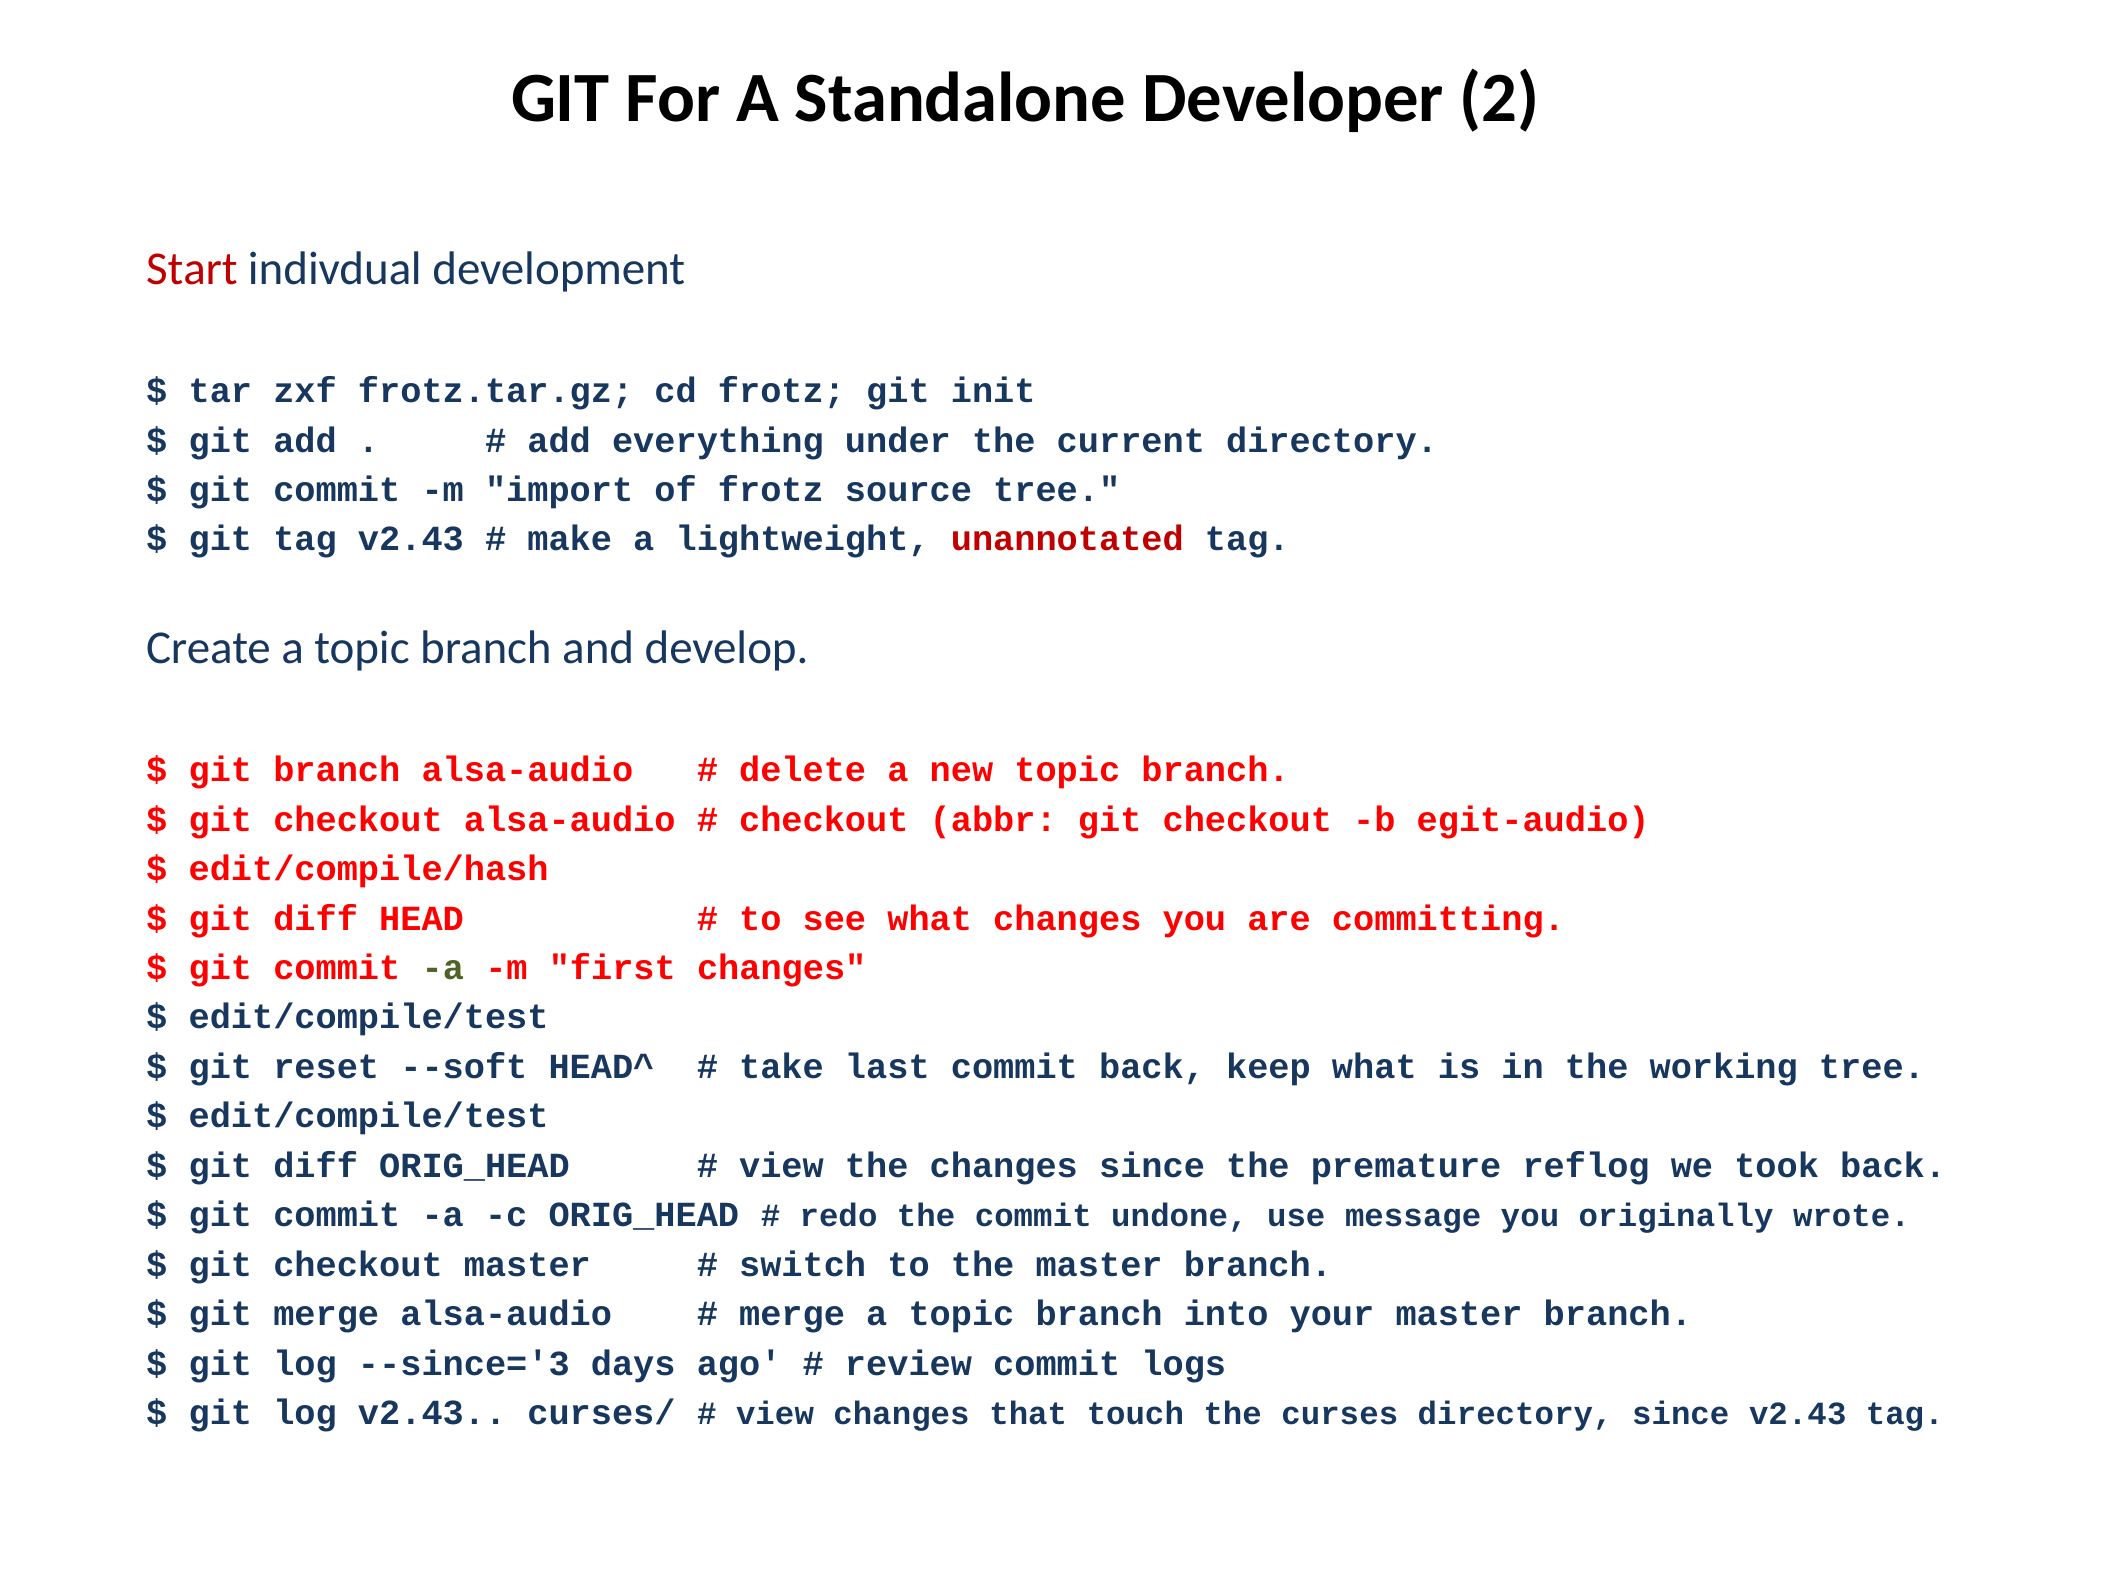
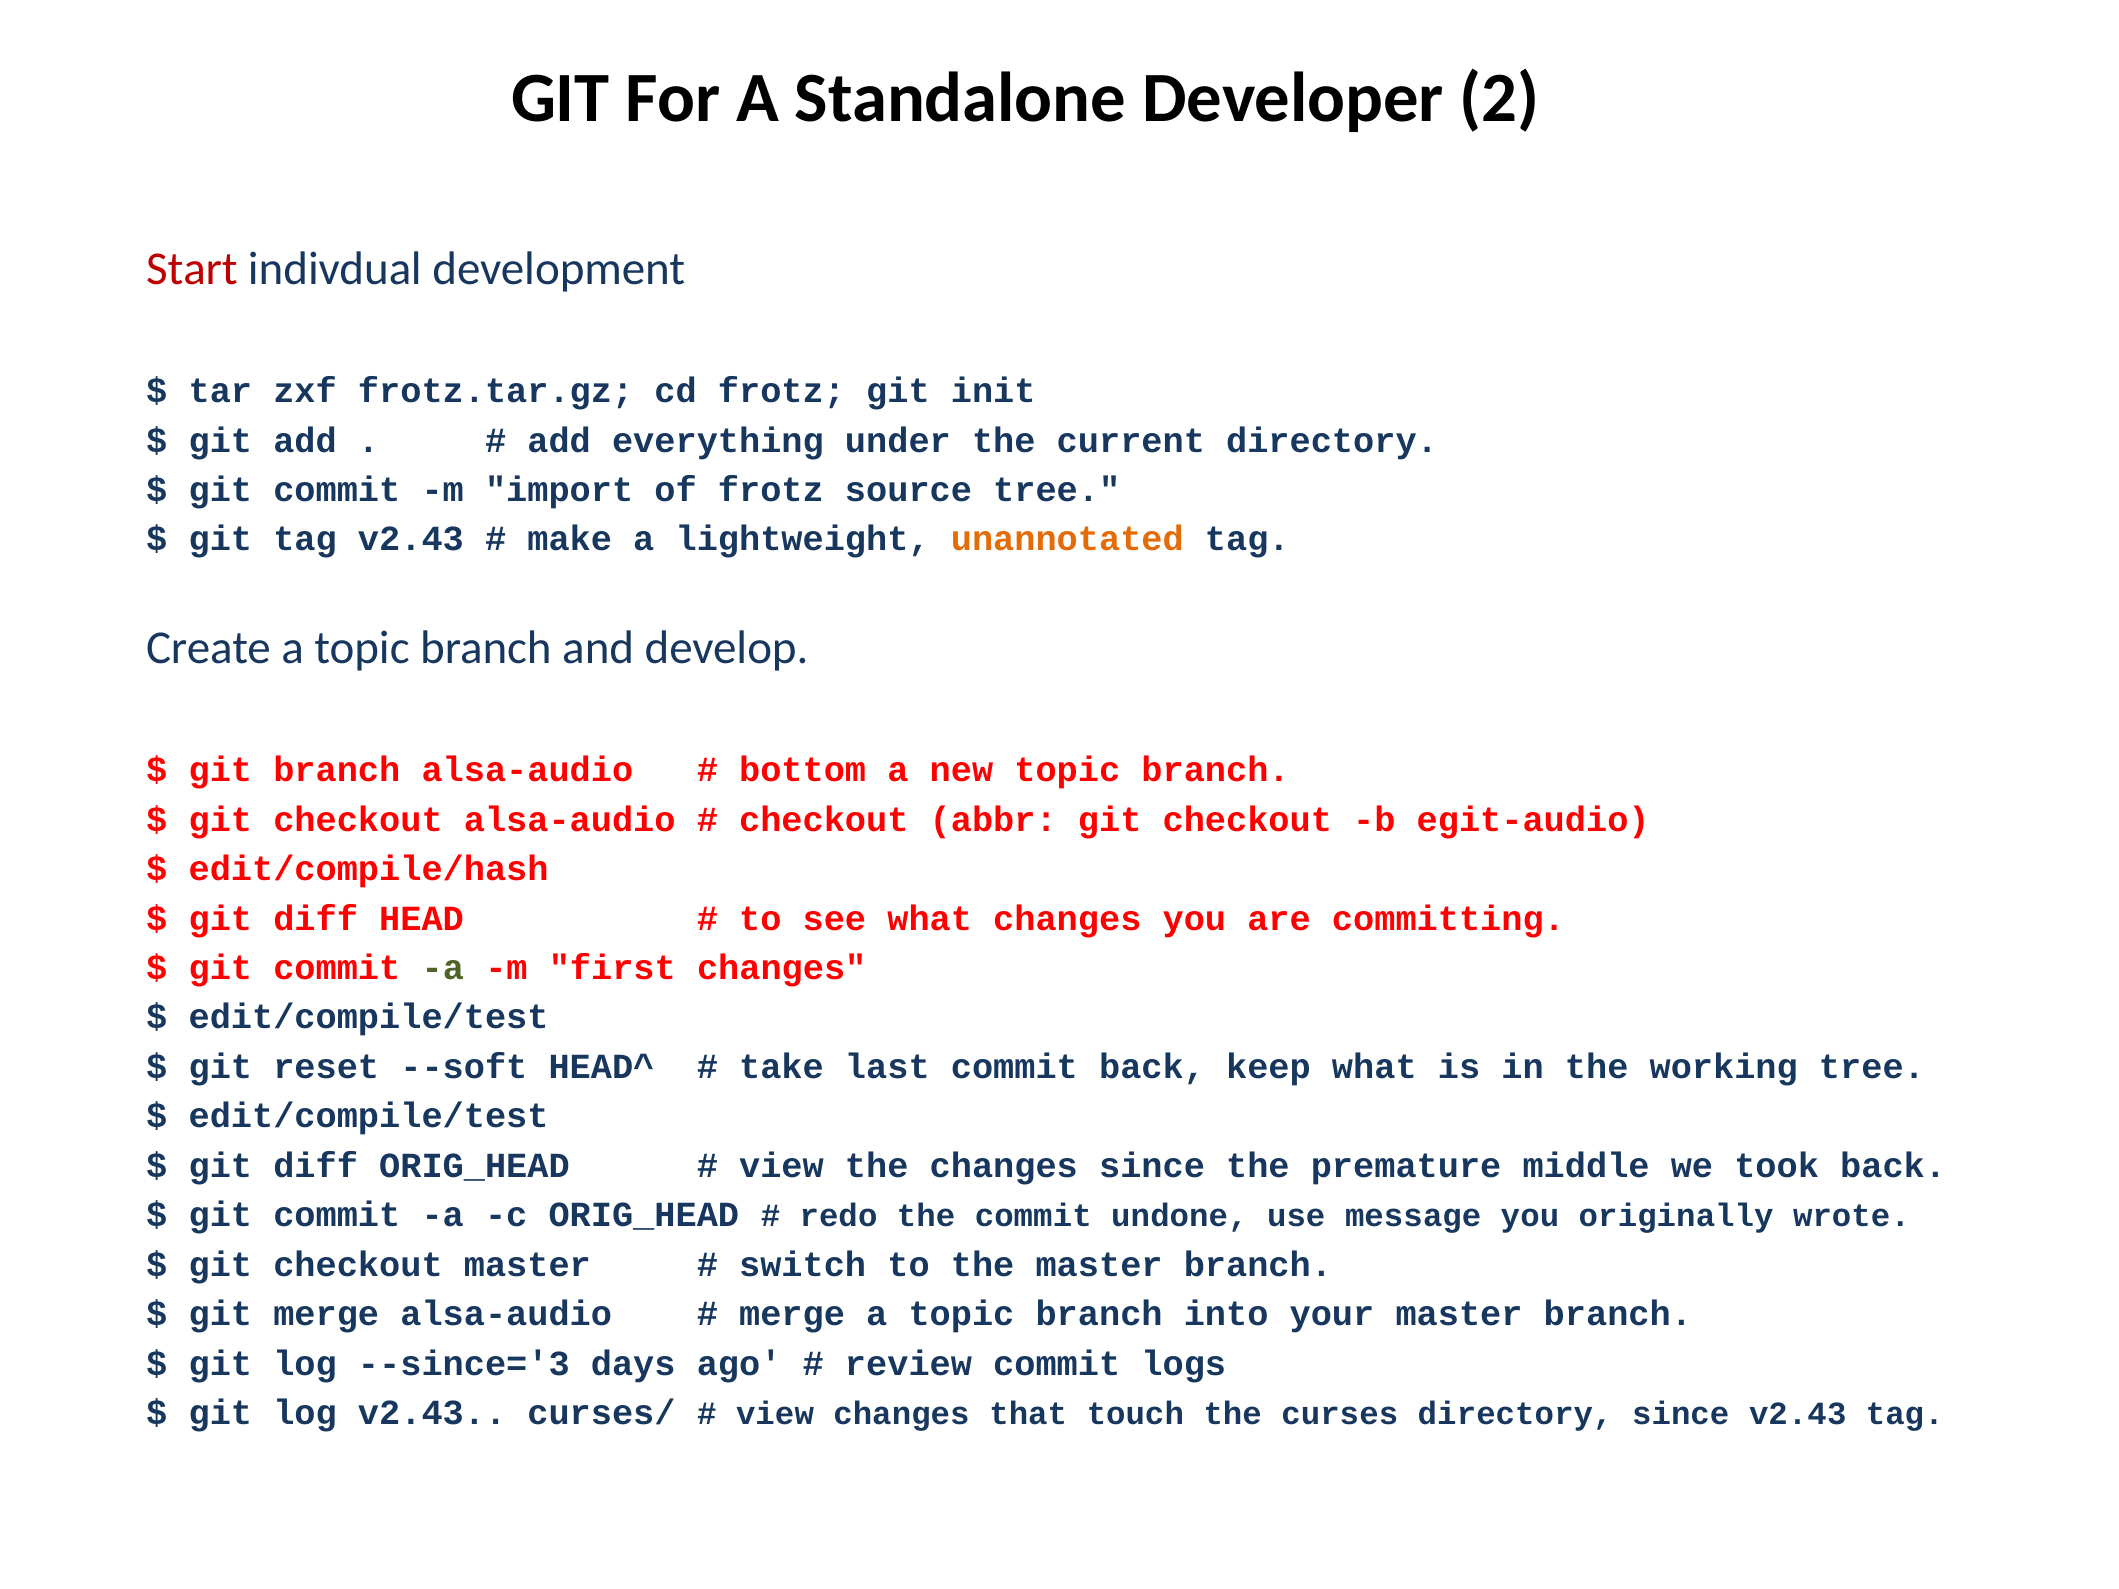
unannotated colour: red -> orange
delete: delete -> bottom
reflog: reflog -> middle
